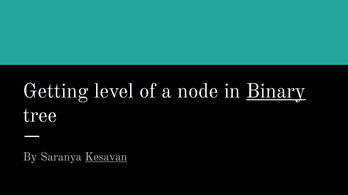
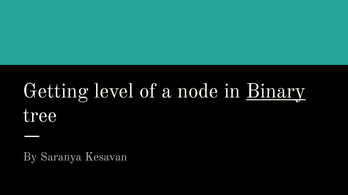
Kesavan underline: present -> none
